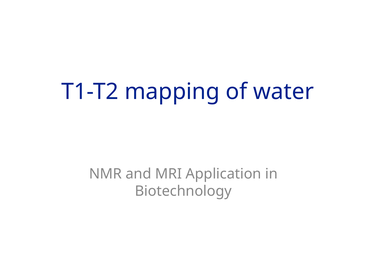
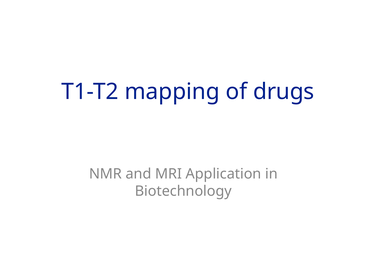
water: water -> drugs
